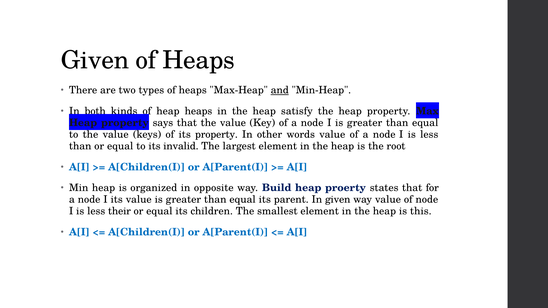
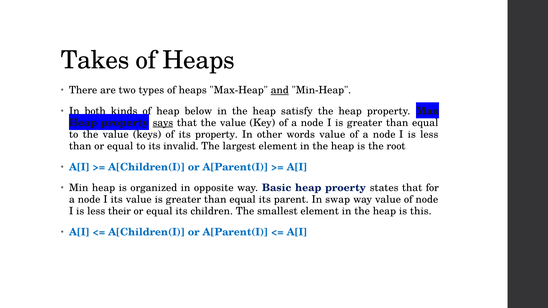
Given at (95, 60): Given -> Takes
heap heaps: heaps -> below
says underline: none -> present
Build: Build -> Basic
In given: given -> swap
